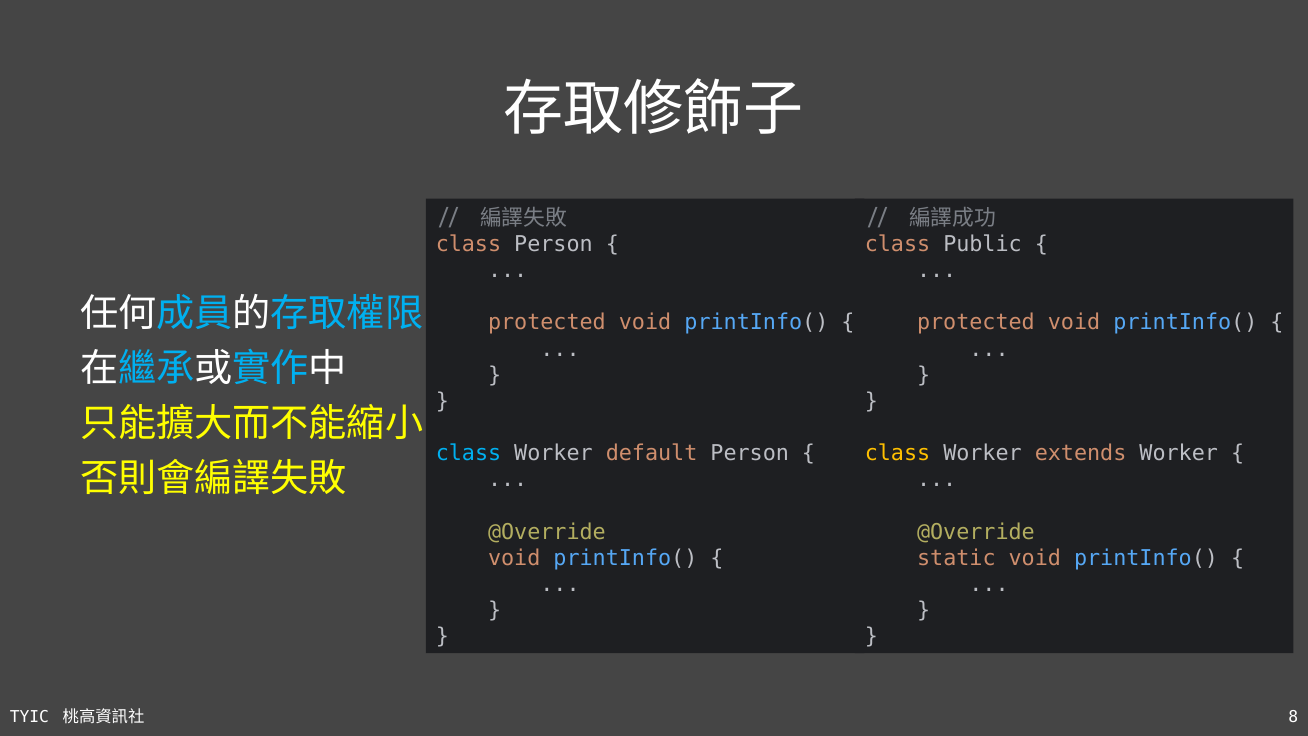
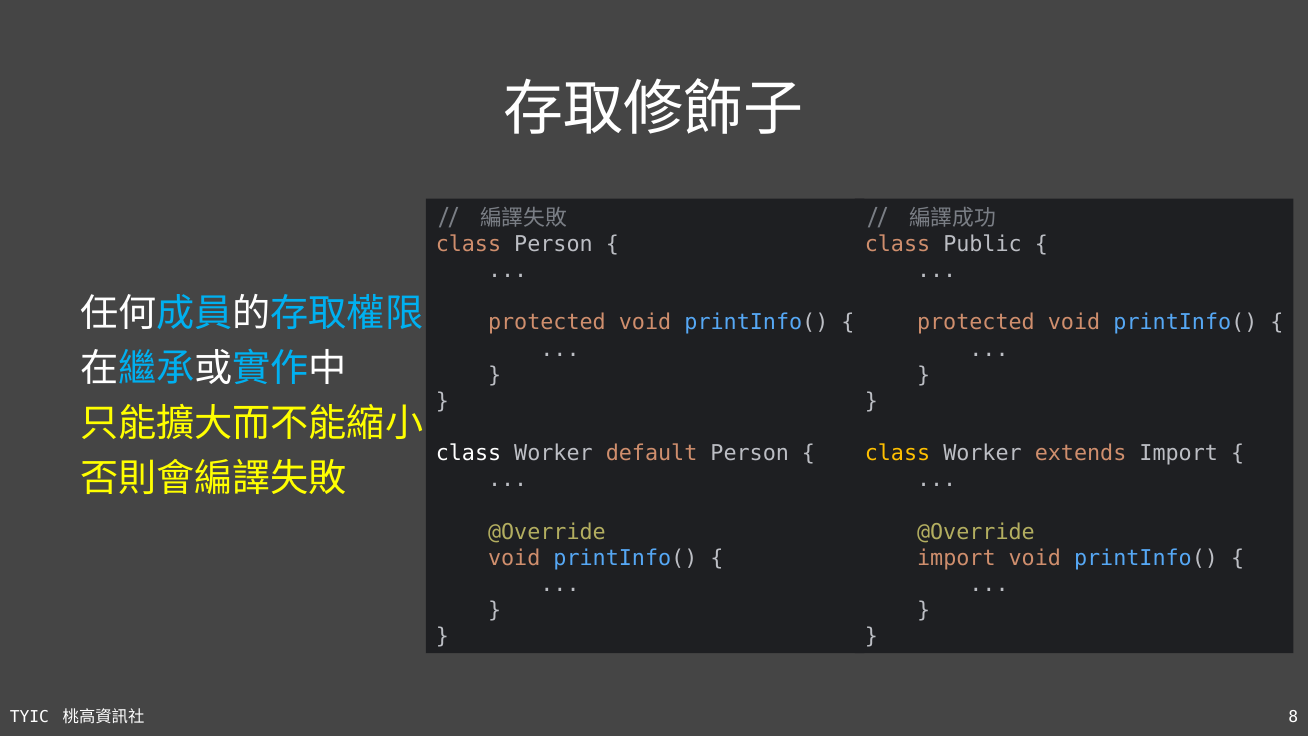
class at (468, 453) colour: light blue -> white
extends Worker: Worker -> Import
static at (956, 558): static -> import
